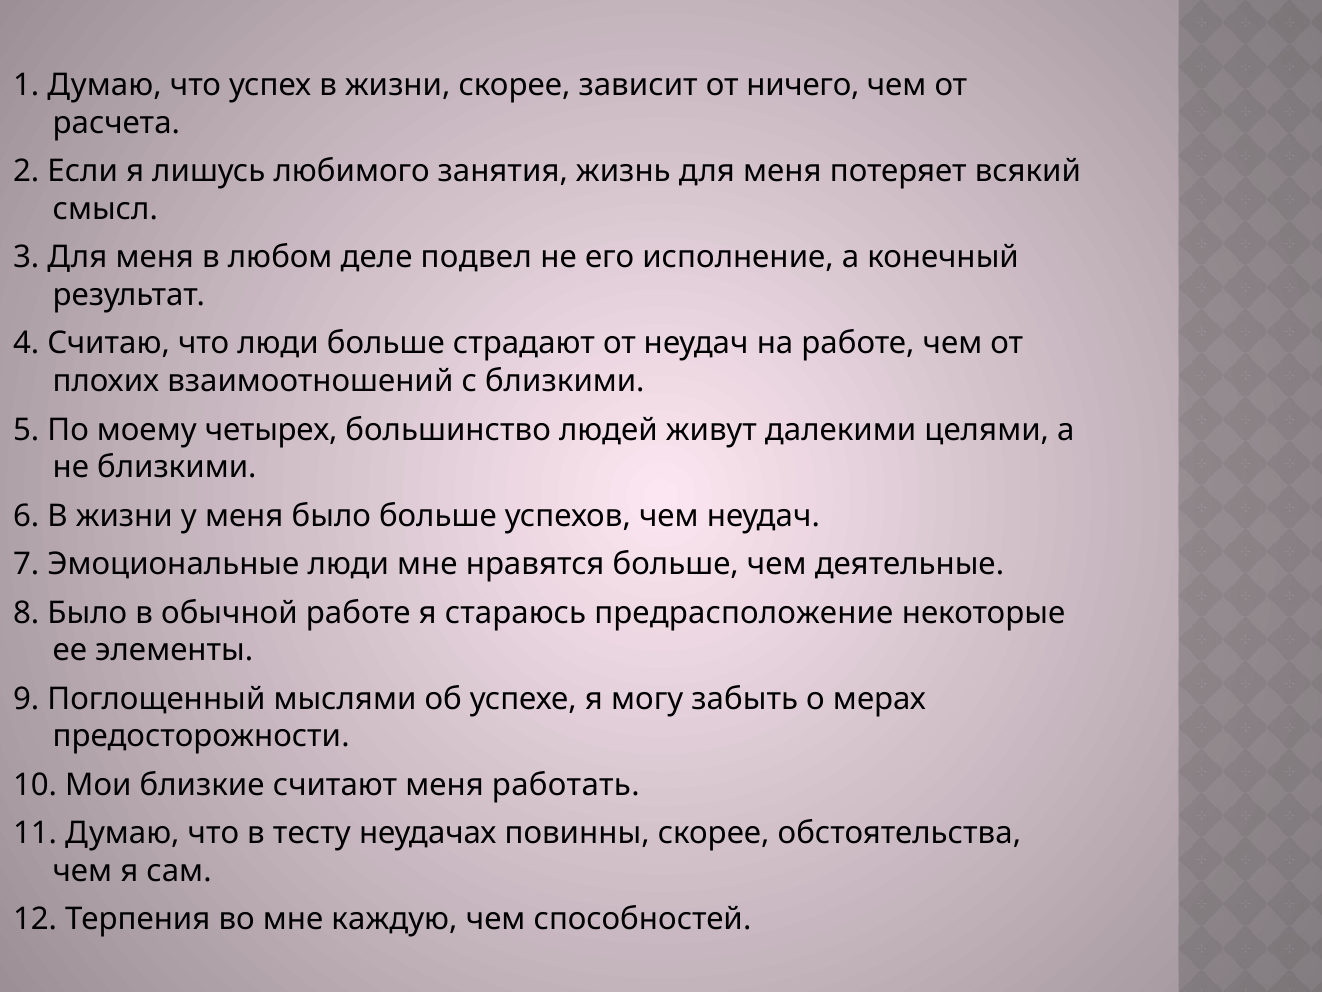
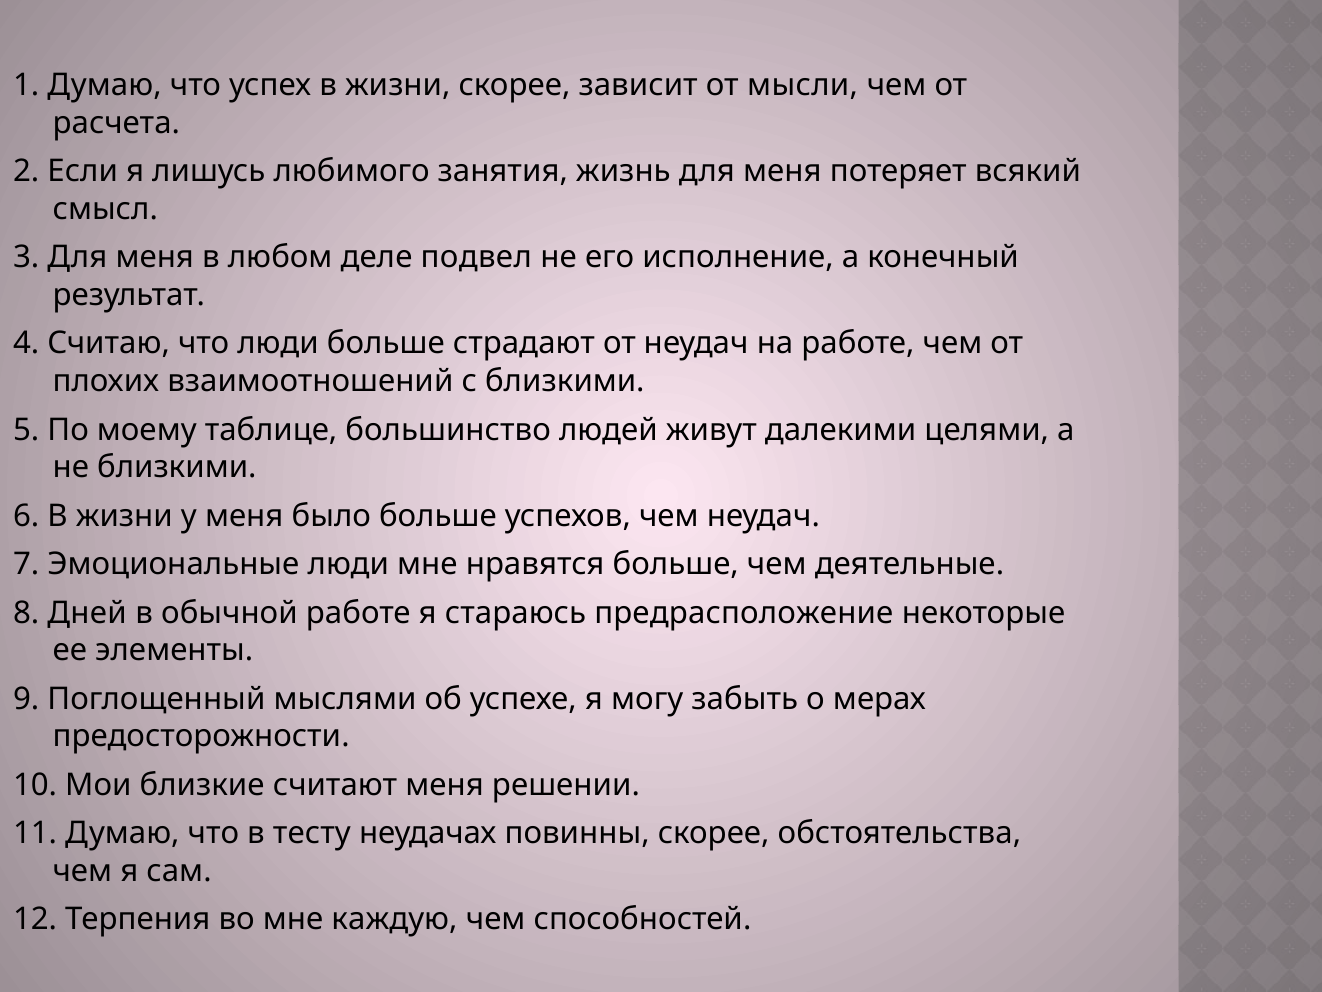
ничего: ничего -> мысли
четырех: четырех -> таблице
8 Было: Было -> Дней
работать: работать -> решении
